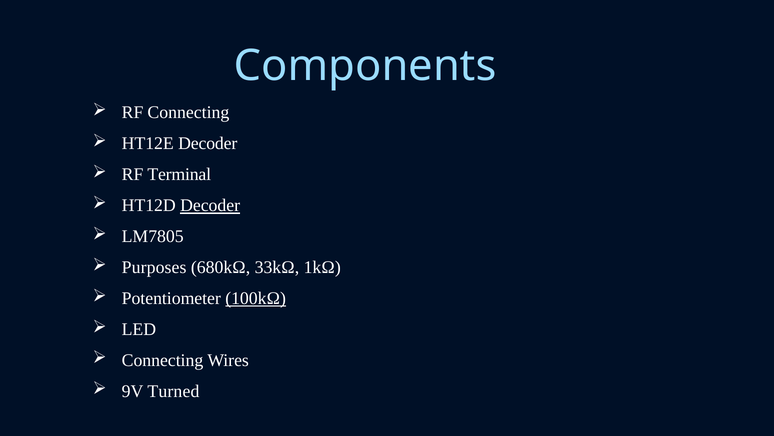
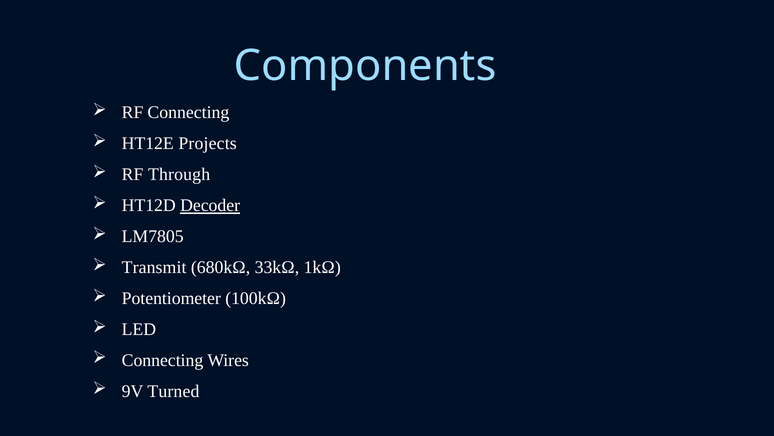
HT12E Decoder: Decoder -> Projects
Terminal: Terminal -> Through
Purposes: Purposes -> Transmit
100kΩ underline: present -> none
